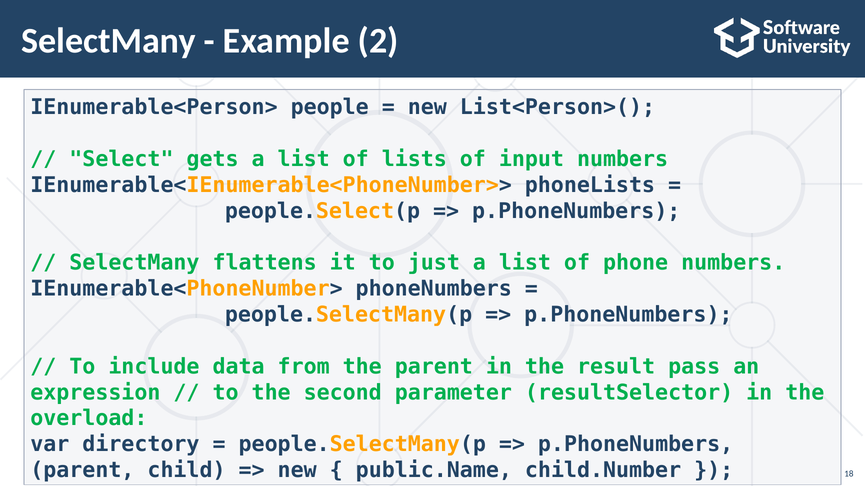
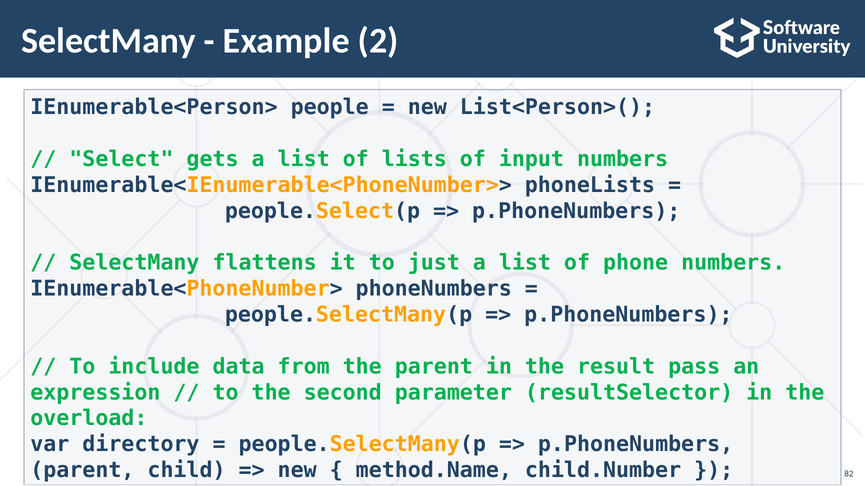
public.Name: public.Name -> method.Name
18: 18 -> 82
